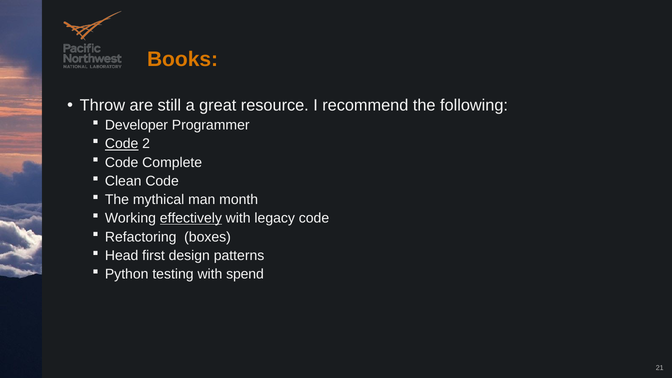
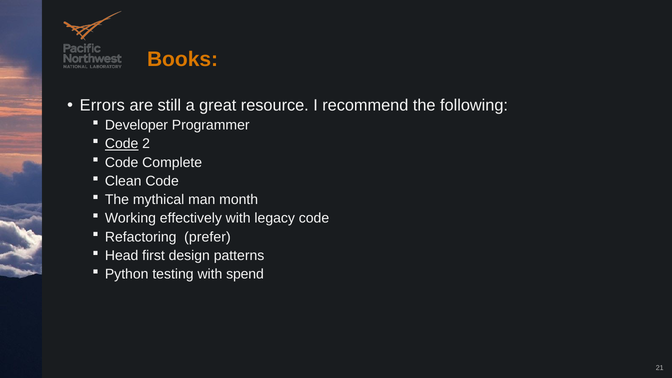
Throw: Throw -> Errors
effectively underline: present -> none
boxes: boxes -> prefer
